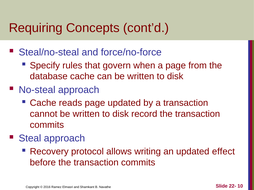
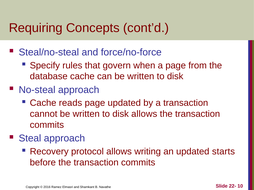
disk record: record -> allows
effect: effect -> starts
